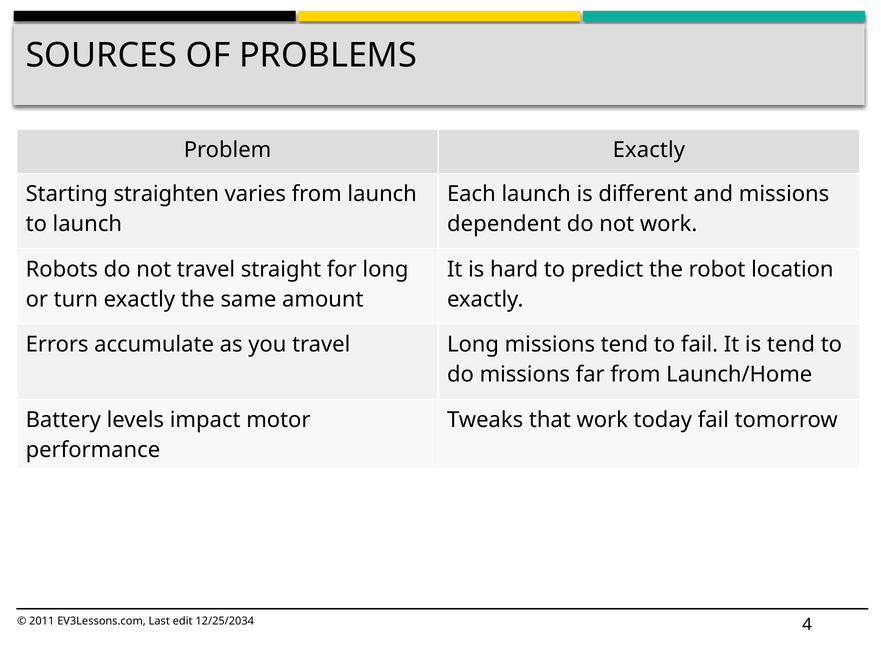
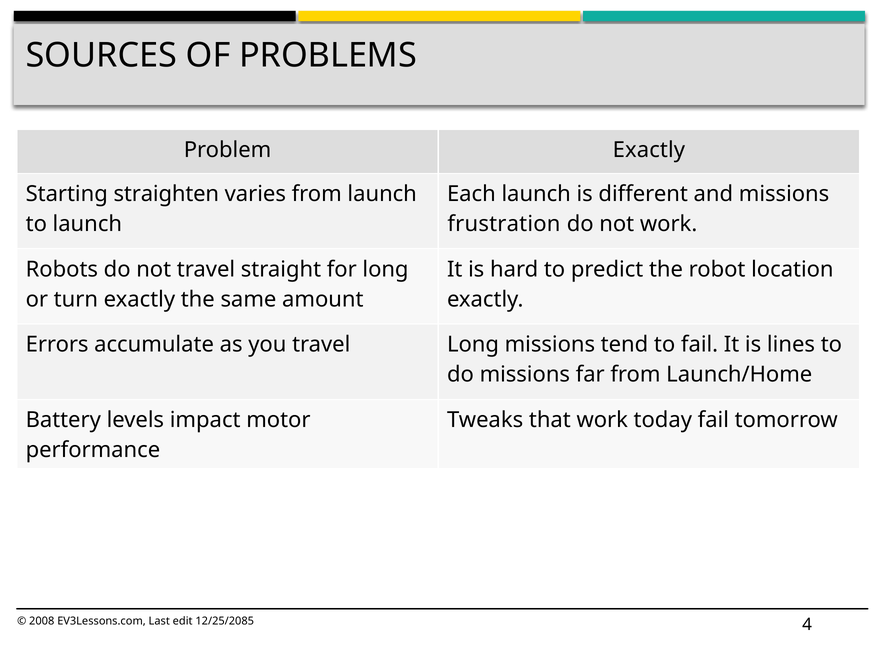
dependent: dependent -> frustration
is tend: tend -> lines
2011: 2011 -> 2008
12/25/2034: 12/25/2034 -> 12/25/2085
